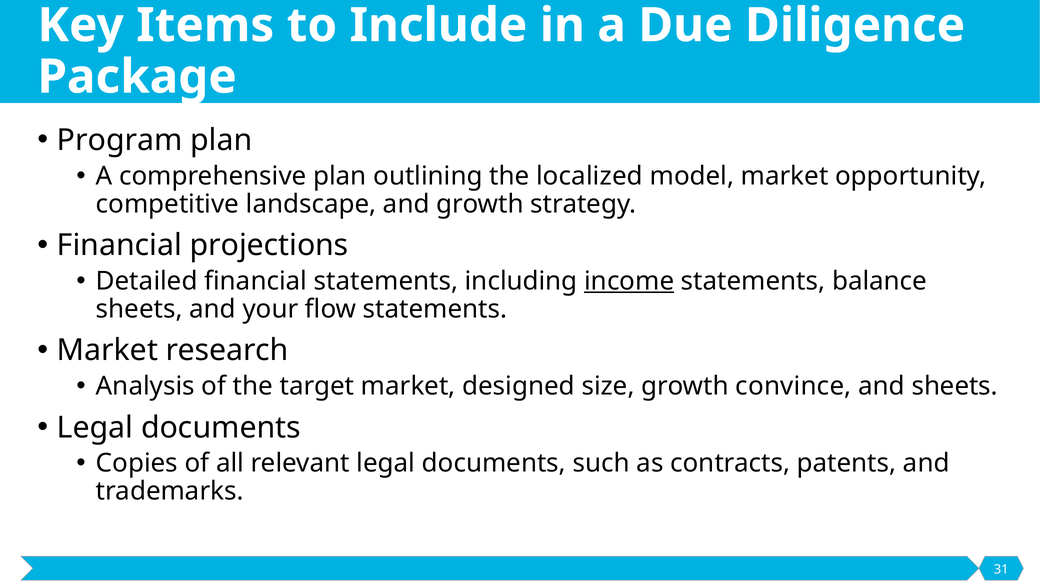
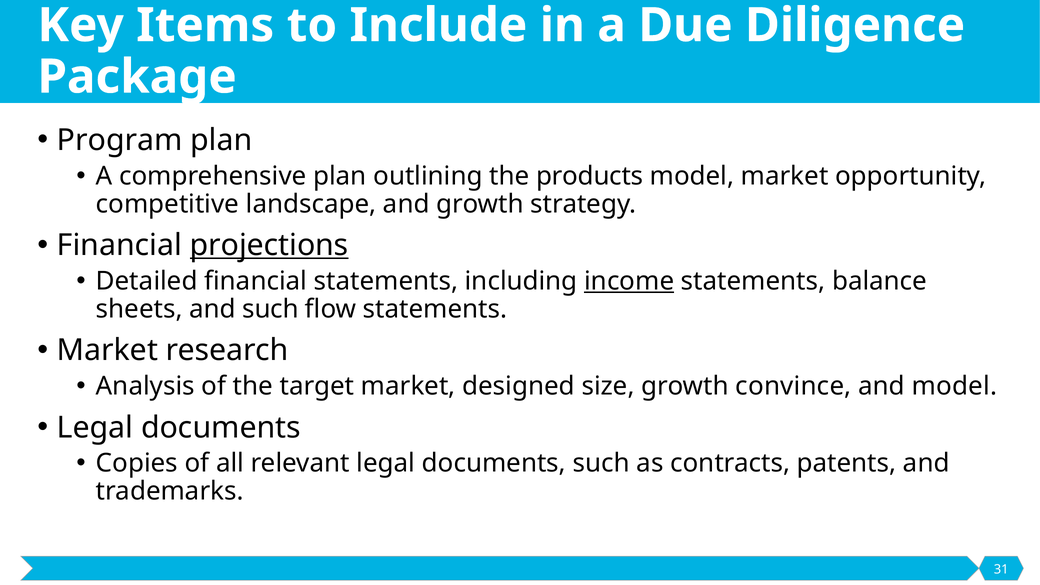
localized: localized -> products
projections underline: none -> present
and your: your -> such
and sheets: sheets -> model
